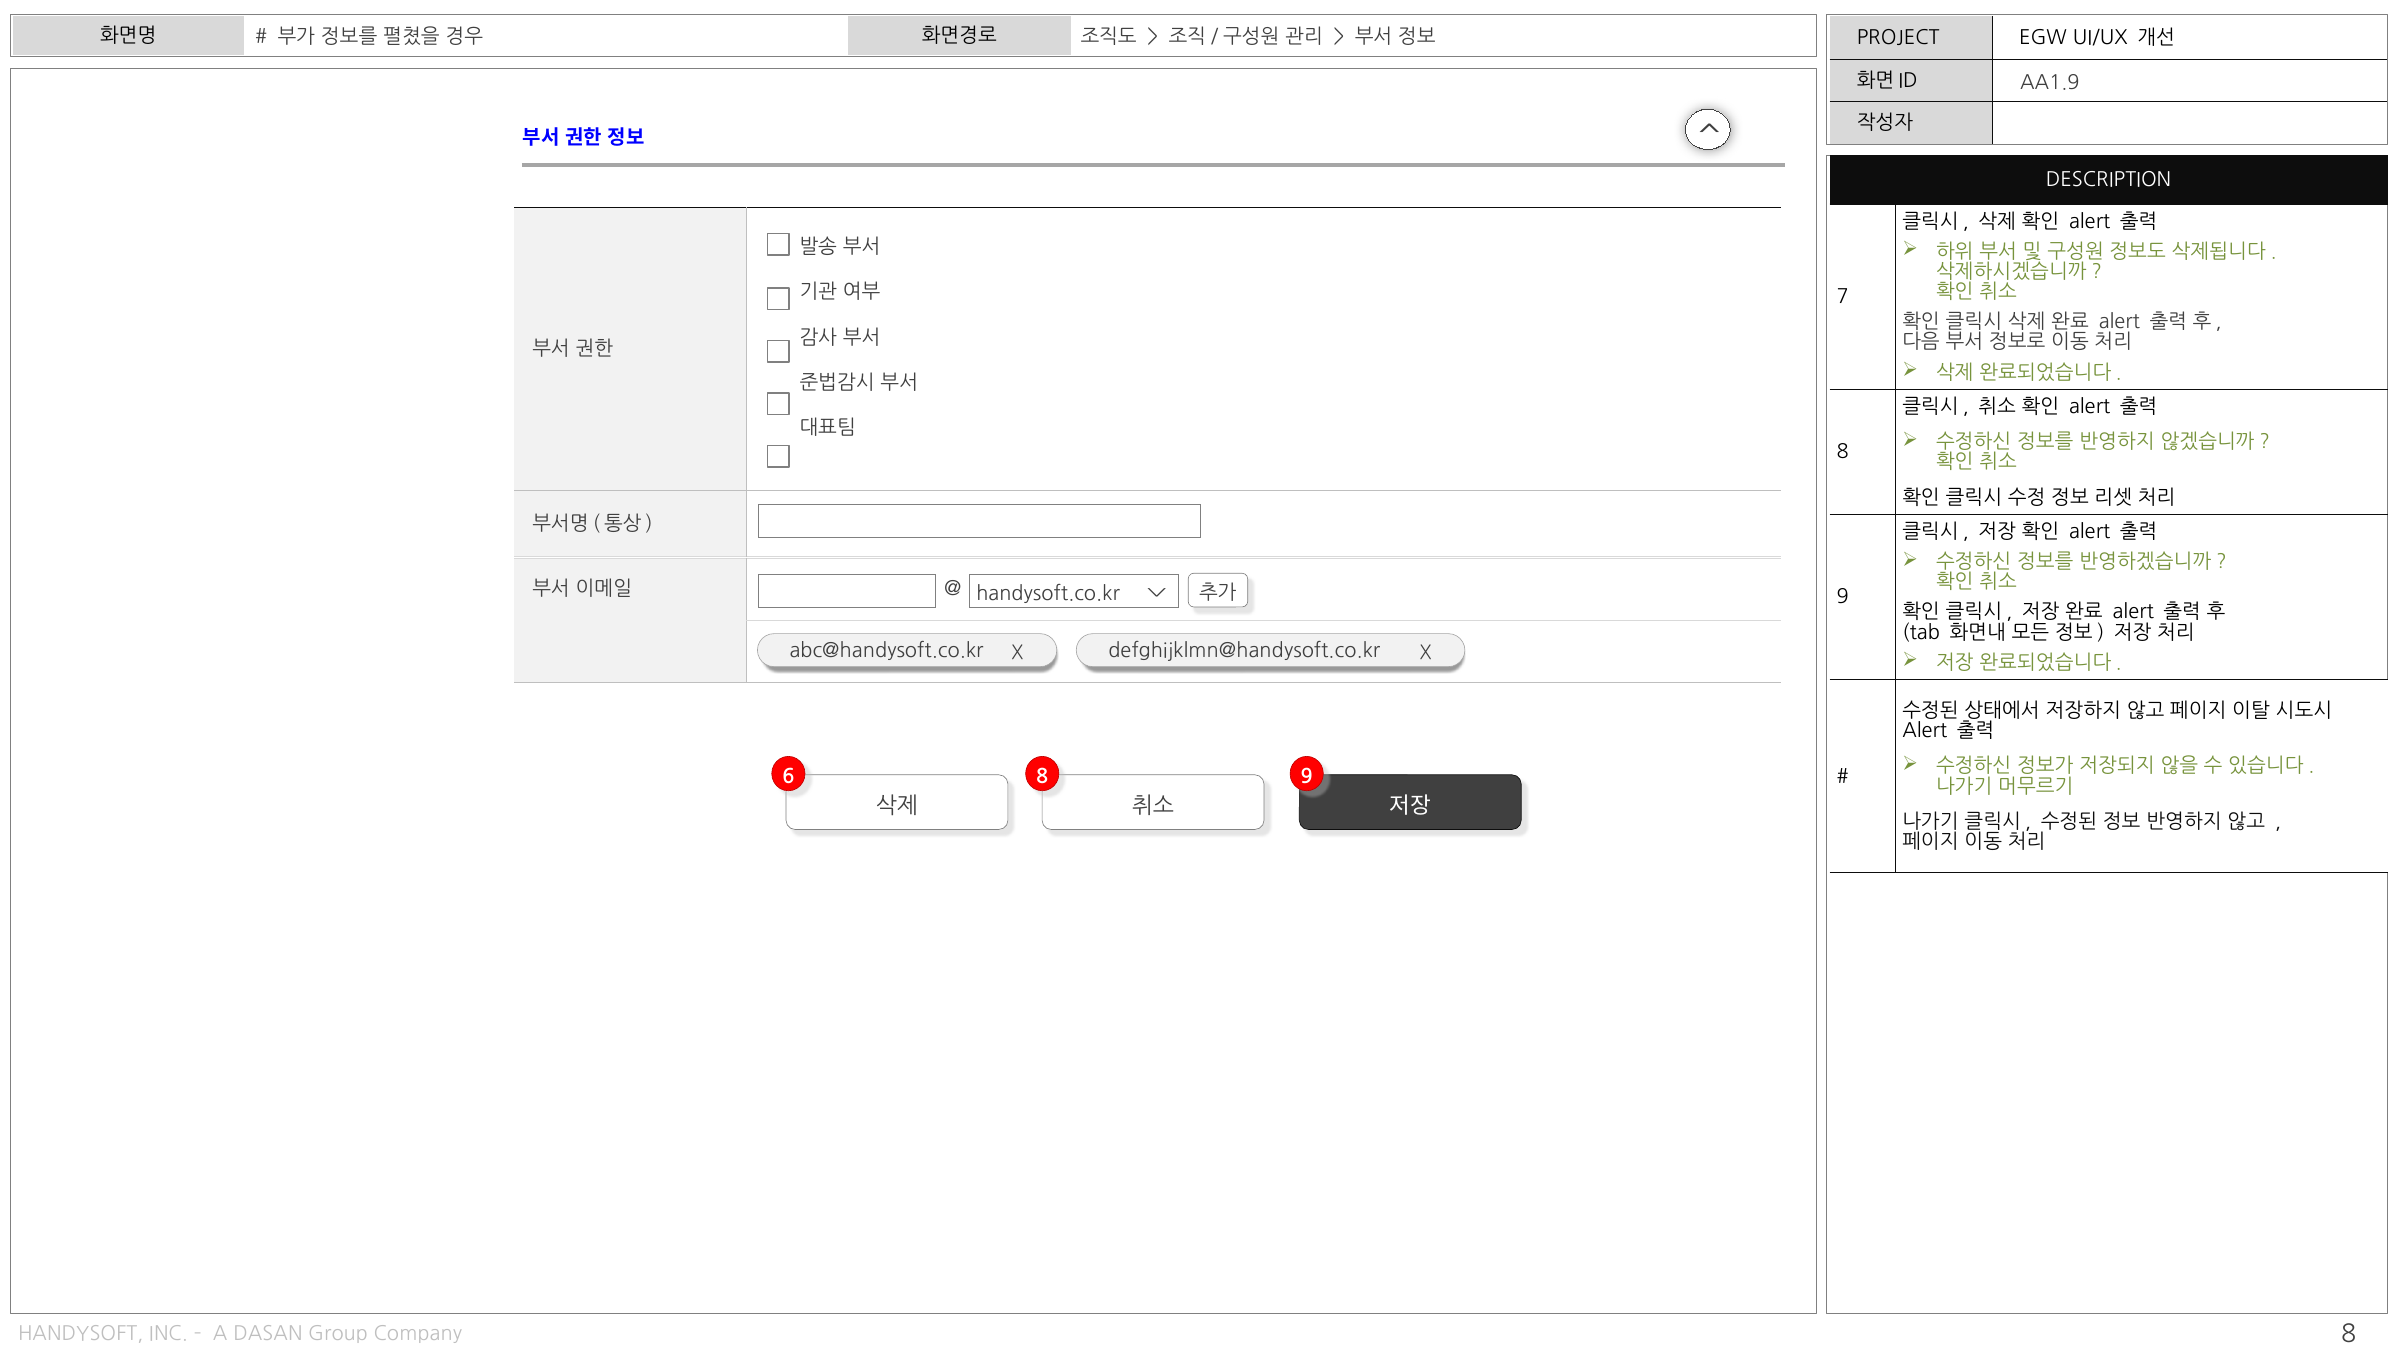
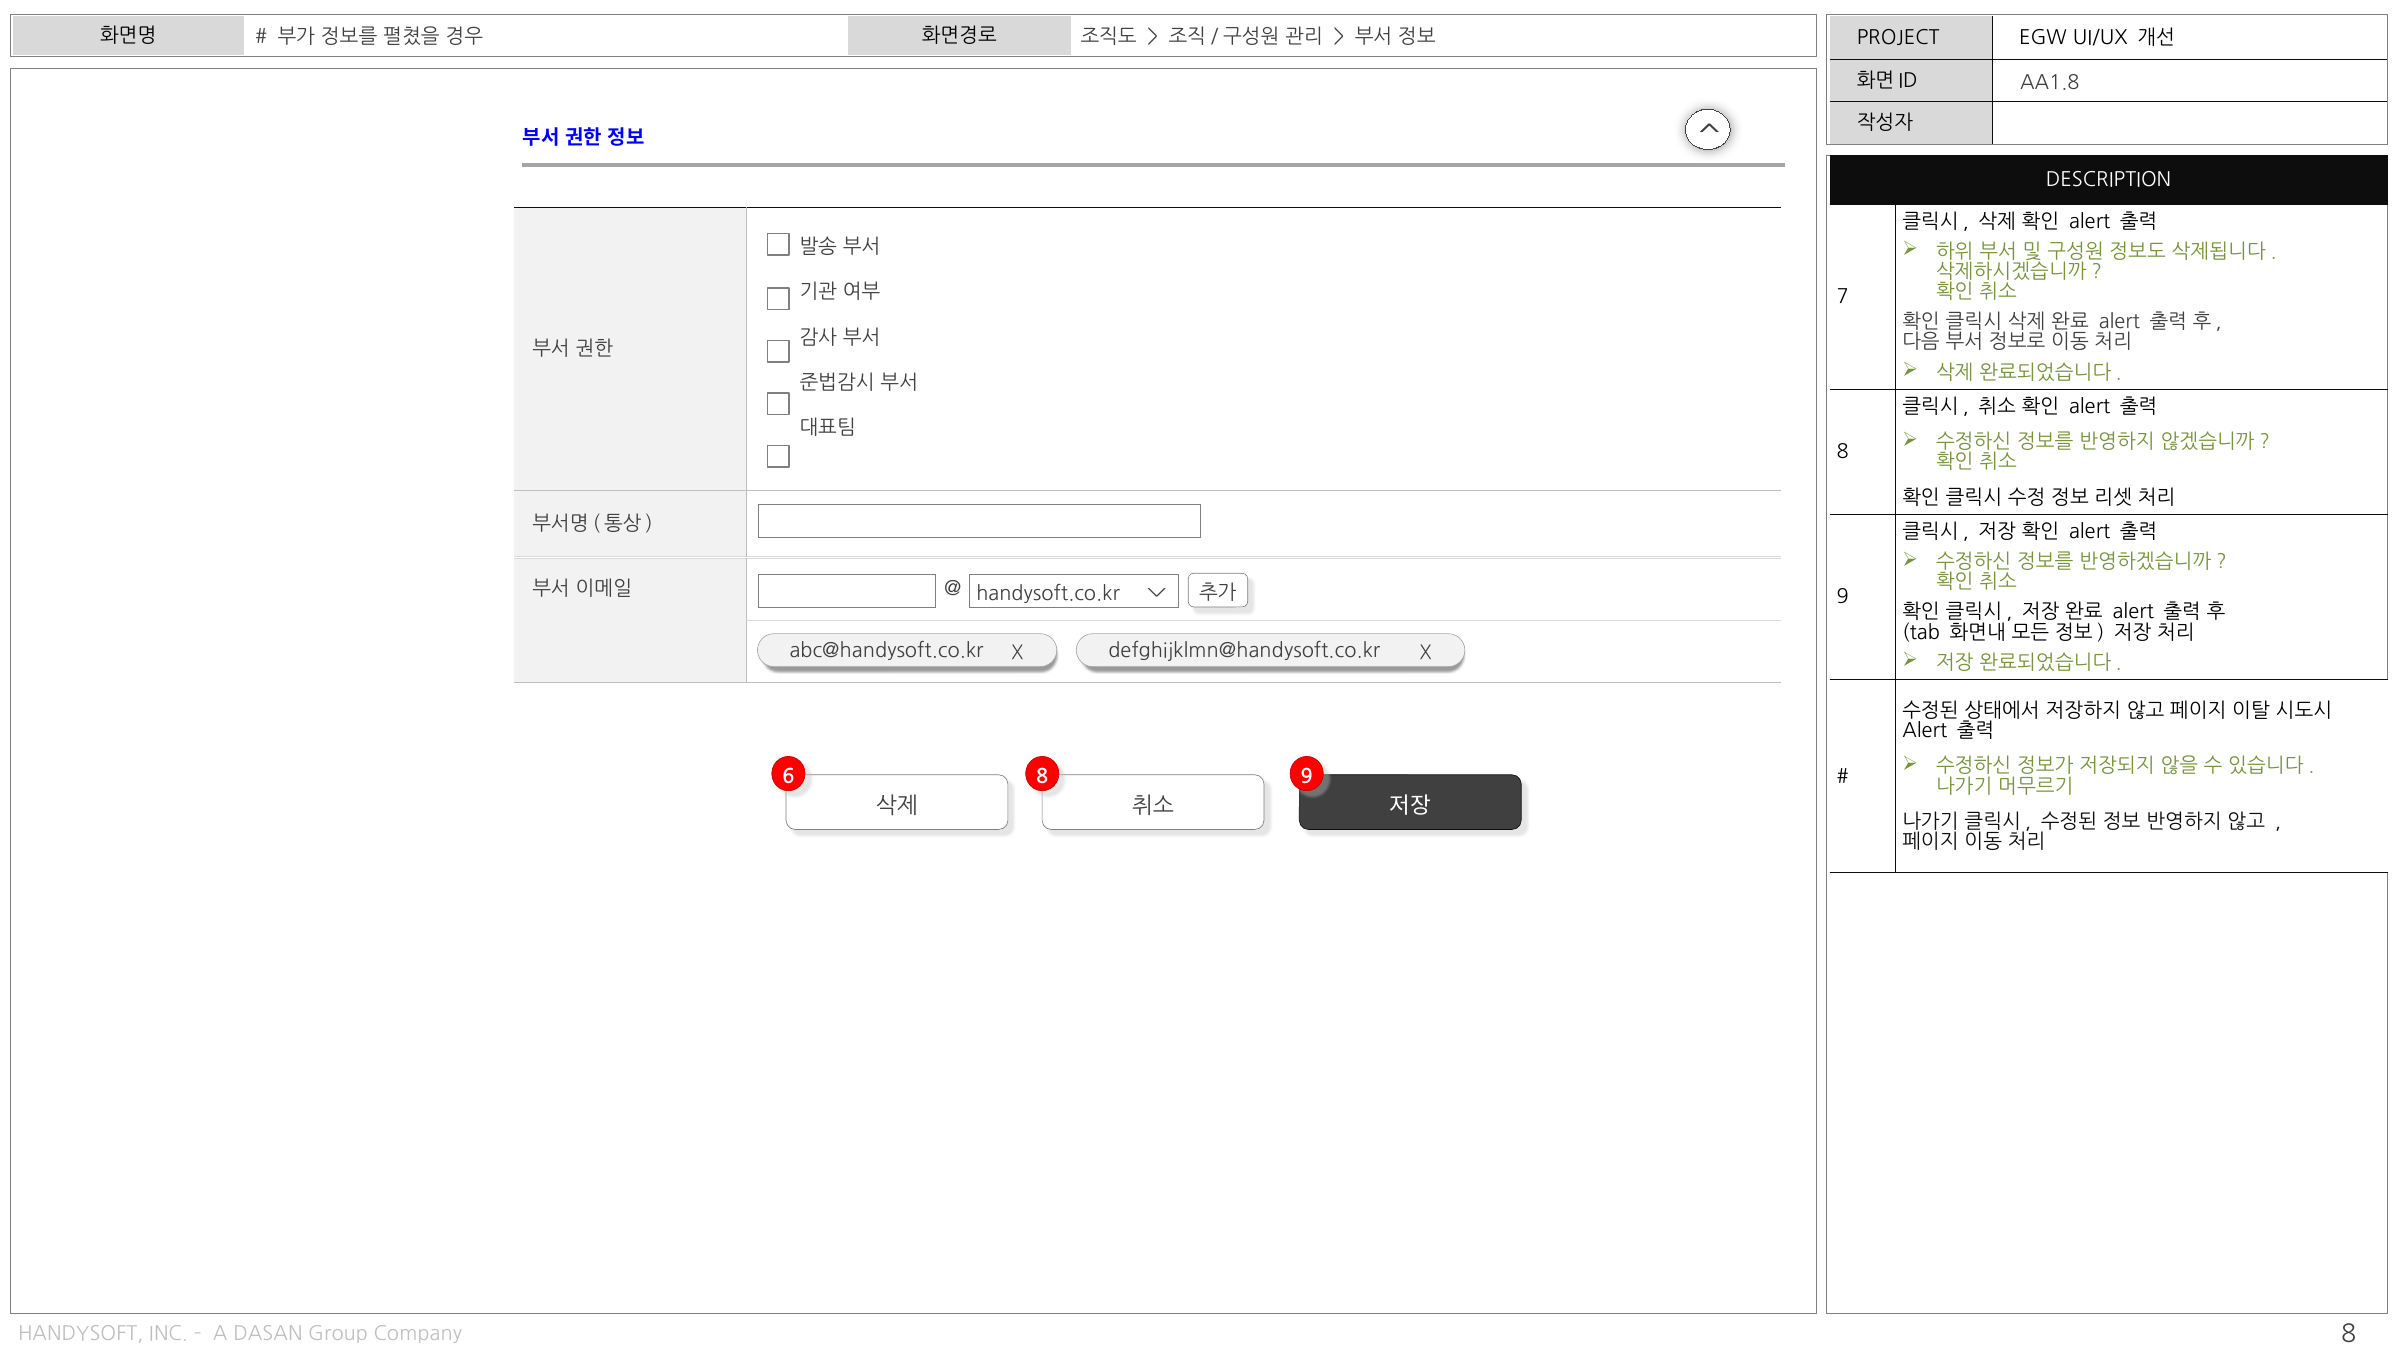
AA1.9: AA1.9 -> AA1.8
